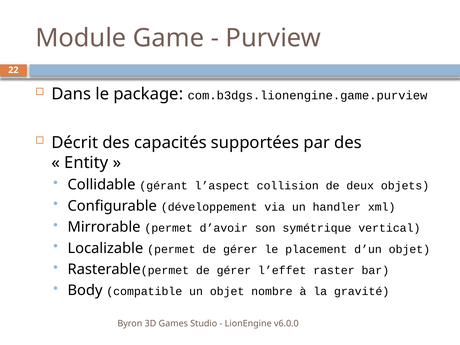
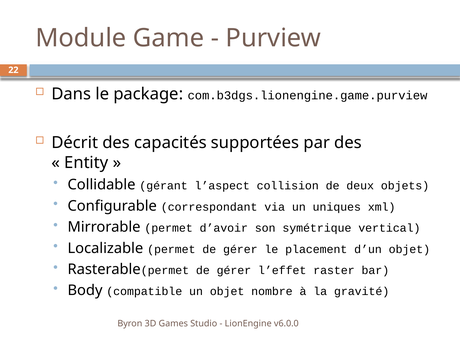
développement: développement -> correspondant
handler: handler -> uniques
